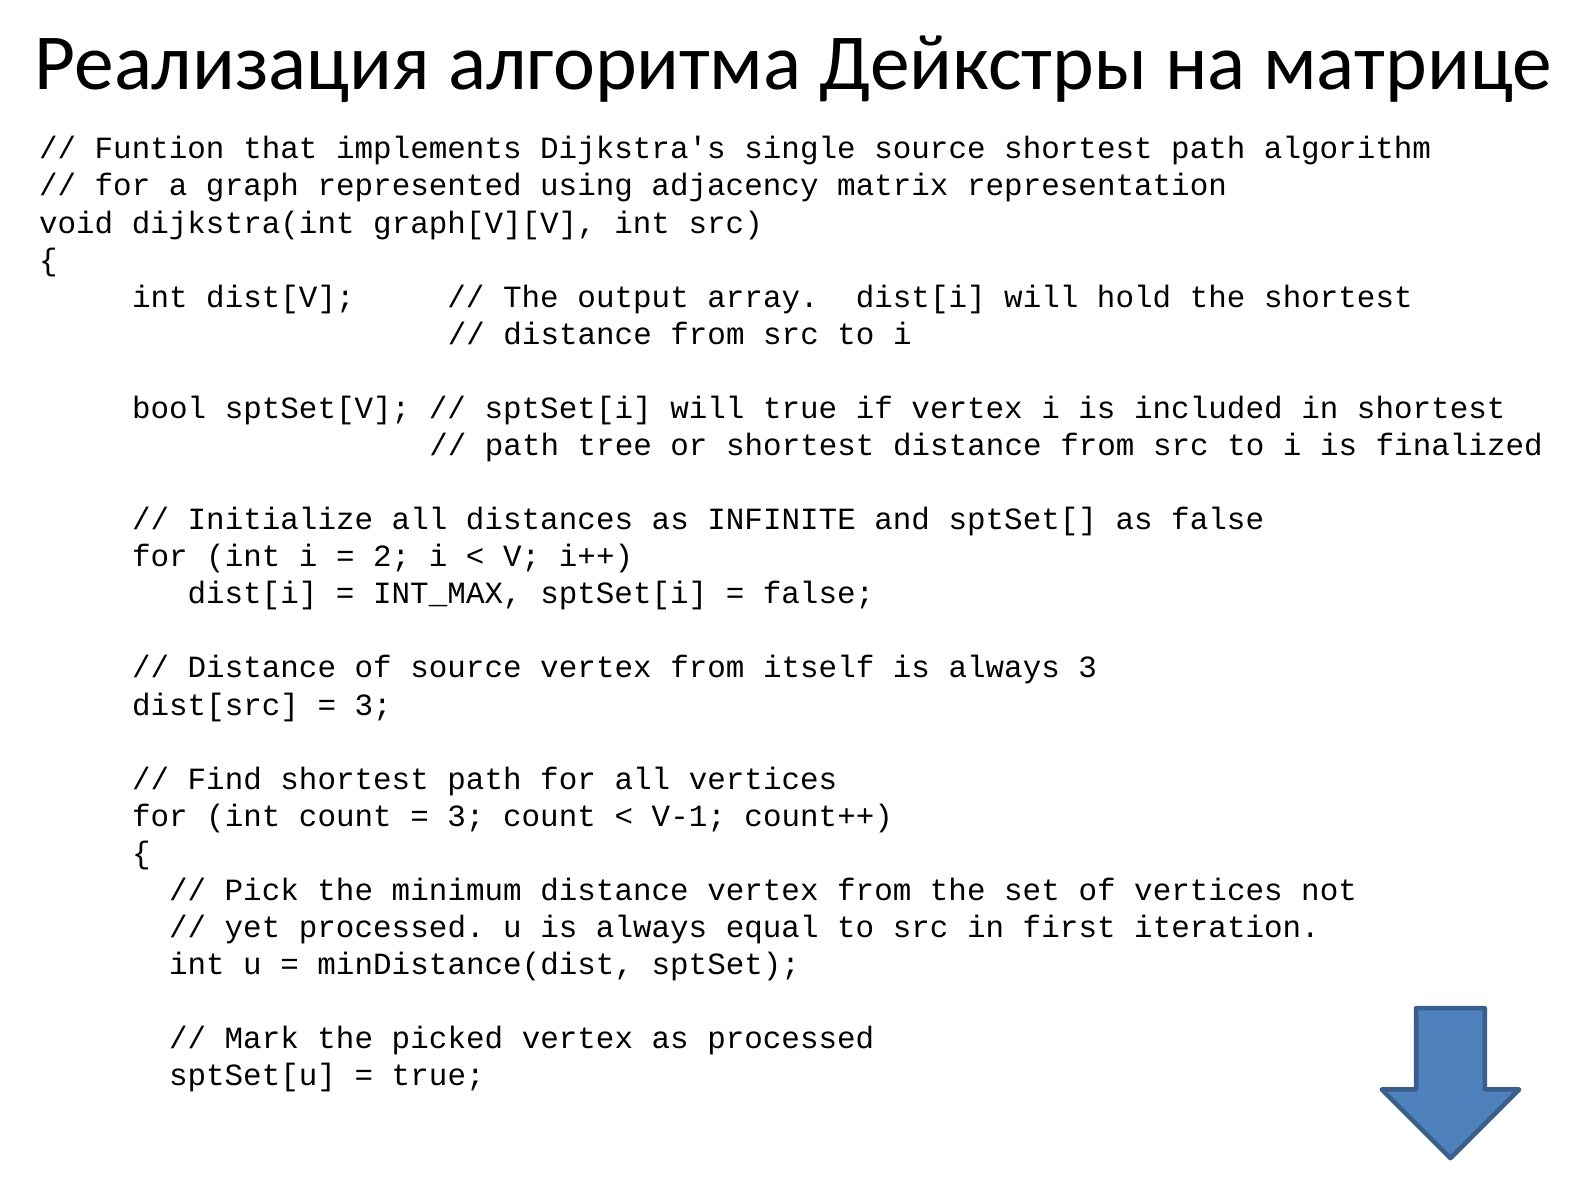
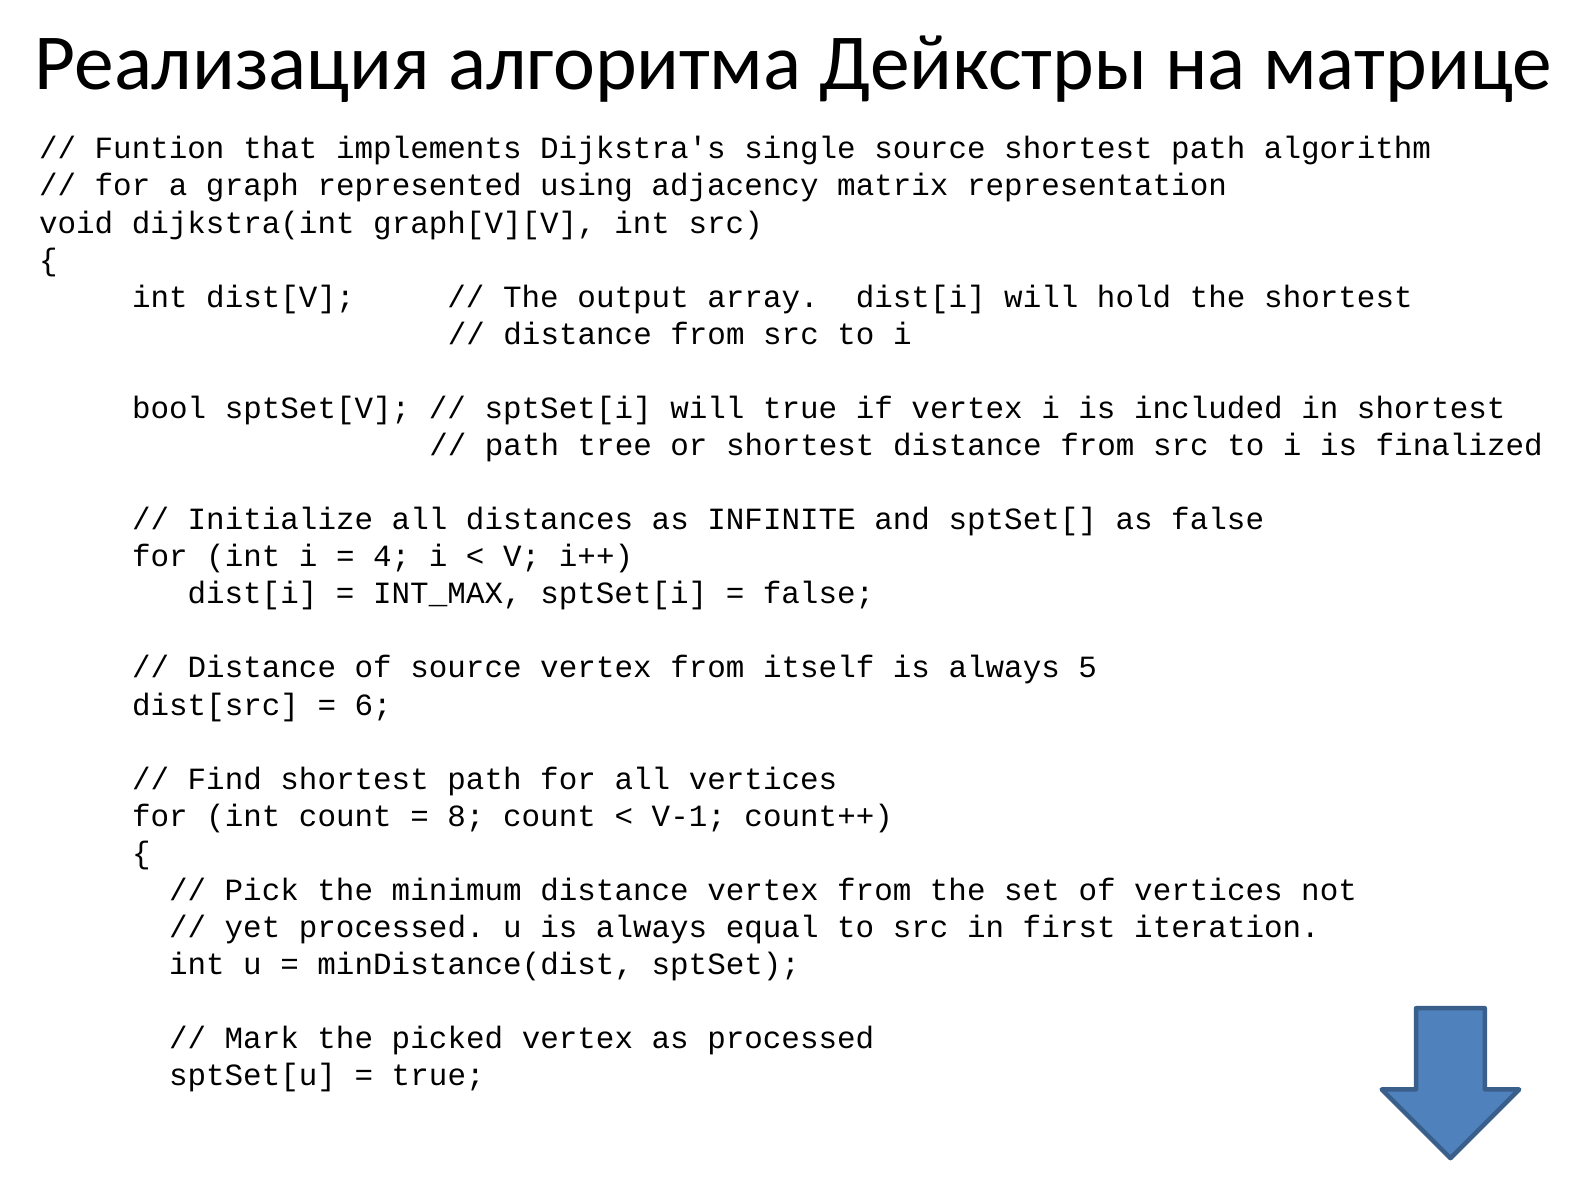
2: 2 -> 4
always 3: 3 -> 5
3 at (373, 705): 3 -> 6
3 at (466, 816): 3 -> 8
